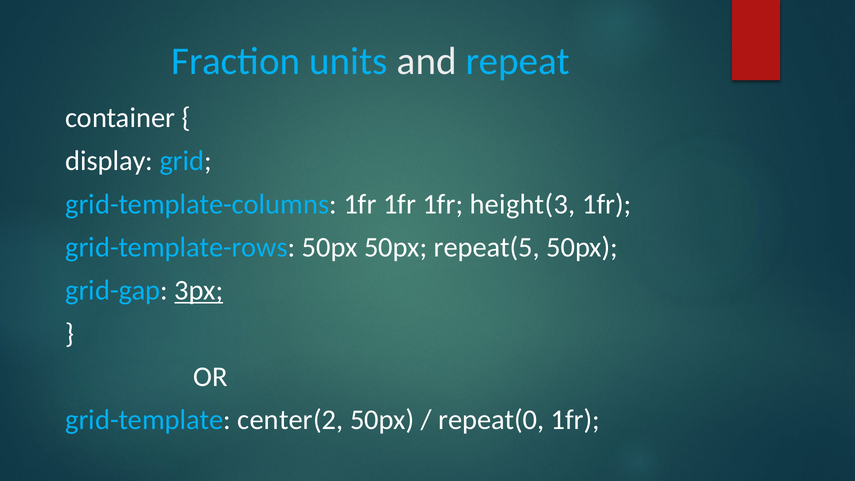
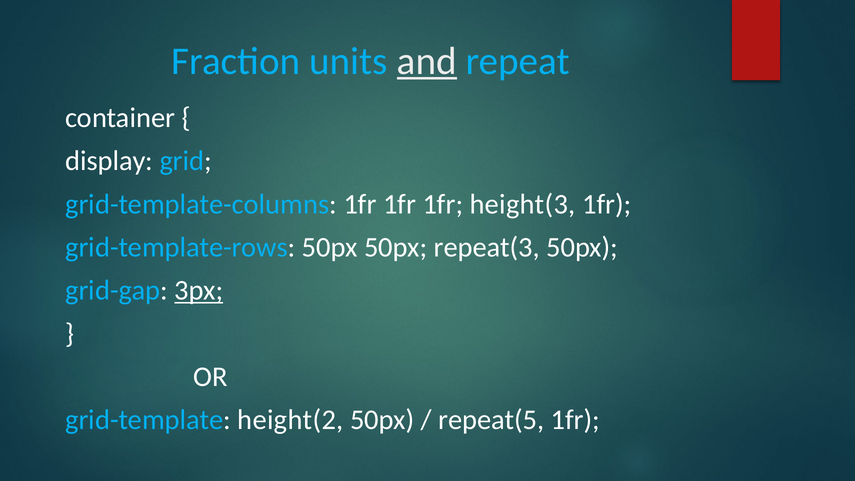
and underline: none -> present
repeat(5: repeat(5 -> repeat(3
center(2: center(2 -> height(2
repeat(0: repeat(0 -> repeat(5
